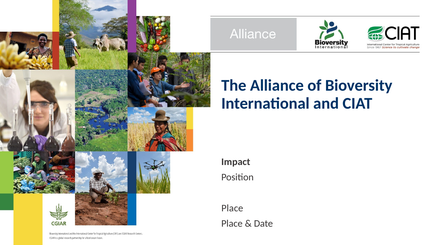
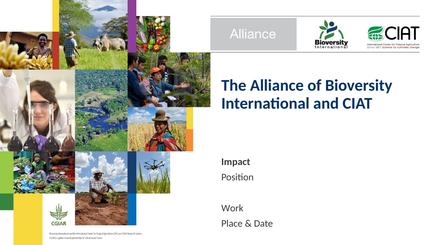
Place at (232, 208): Place -> Work
